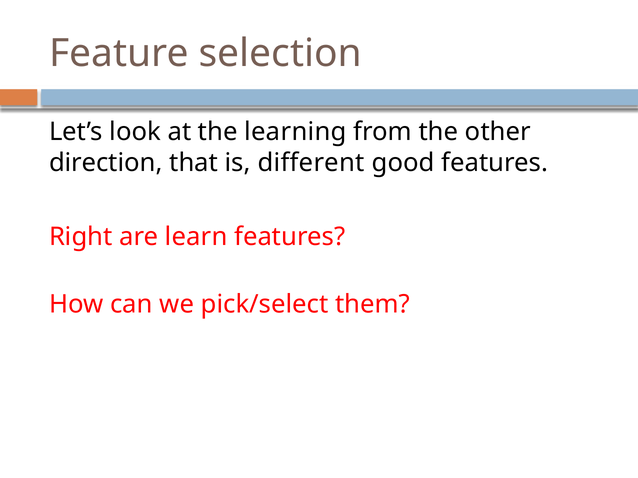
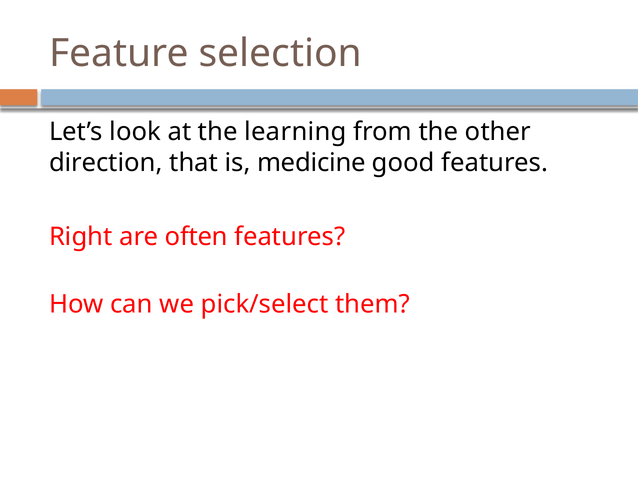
different: different -> medicine
learn: learn -> often
